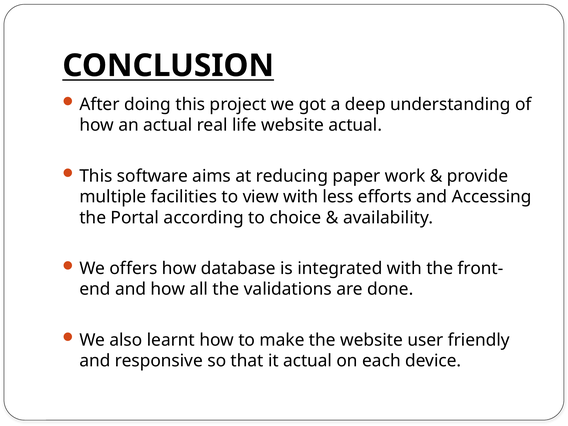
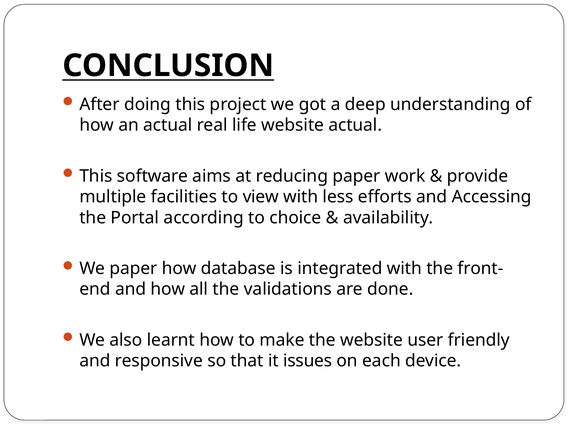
We offers: offers -> paper
it actual: actual -> issues
